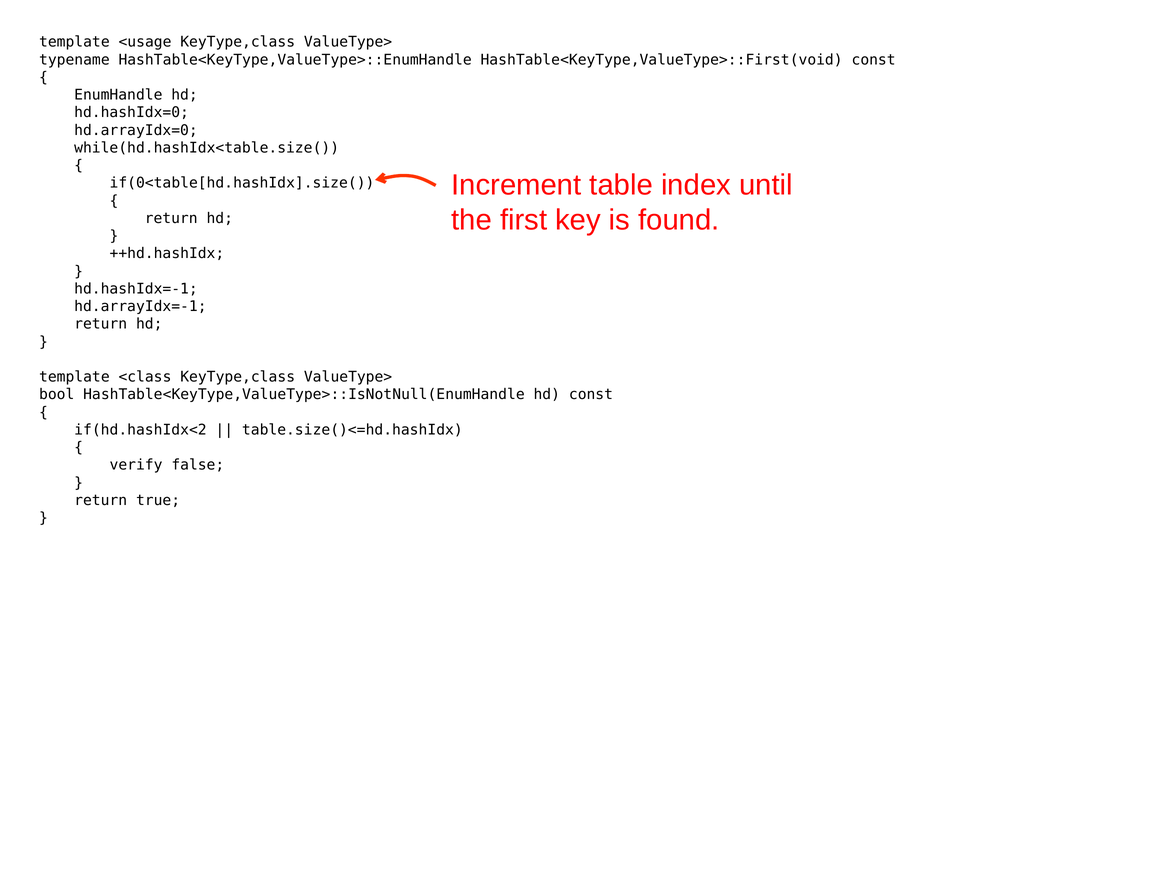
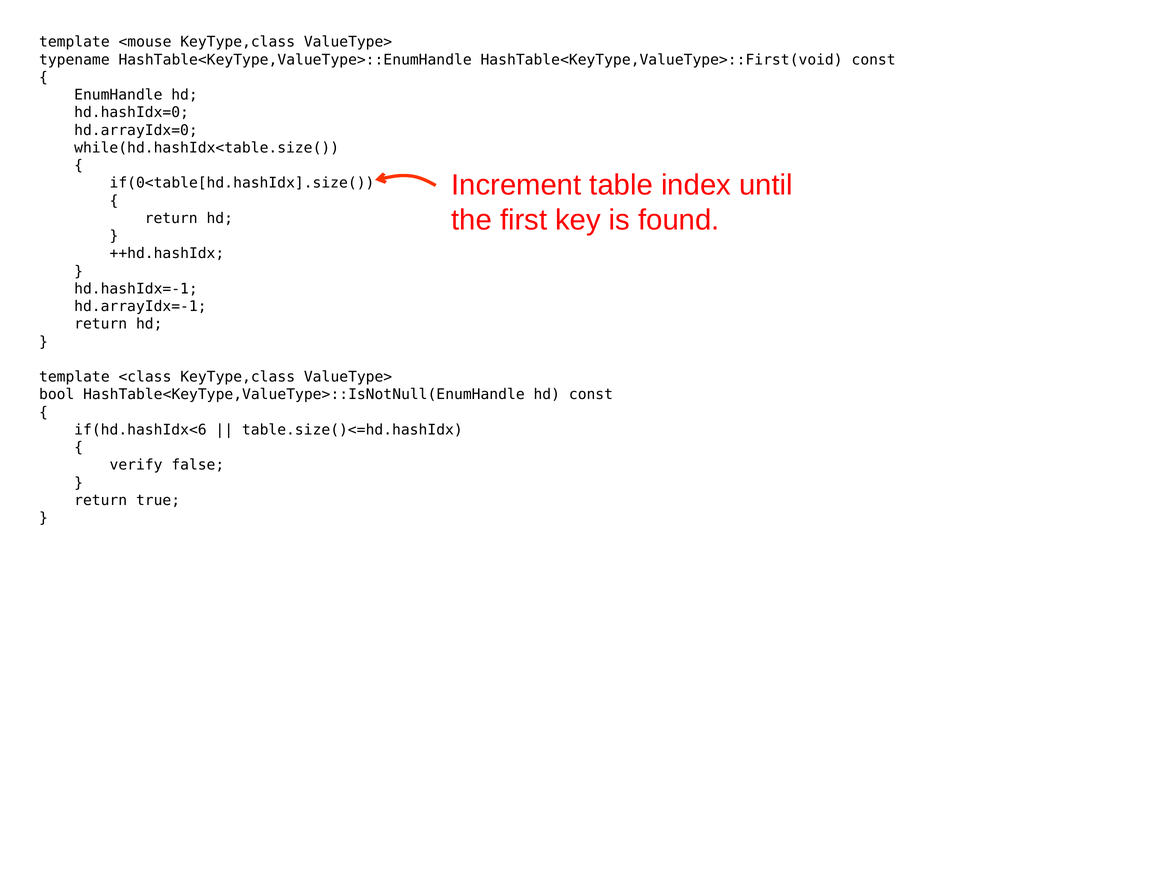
<usage: <usage -> <mouse
if(hd.hashIdx<2: if(hd.hashIdx<2 -> if(hd.hashIdx<6
